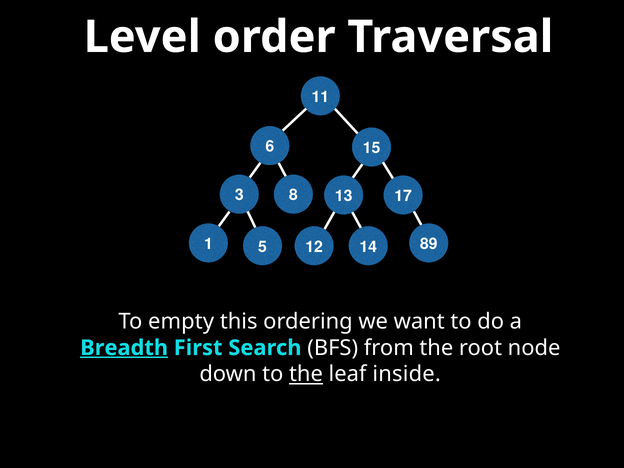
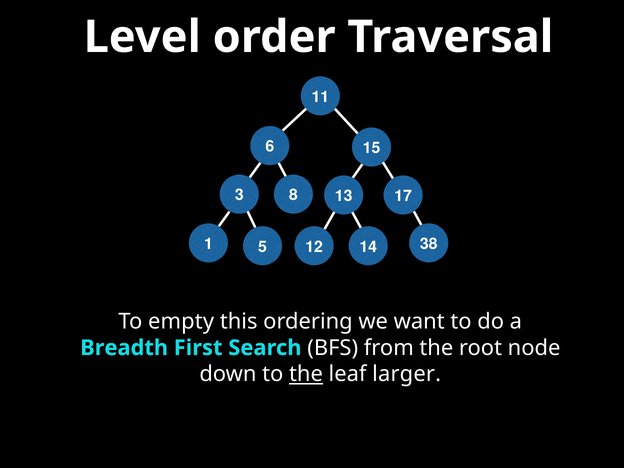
89: 89 -> 38
Breadth underline: present -> none
inside: inside -> larger
